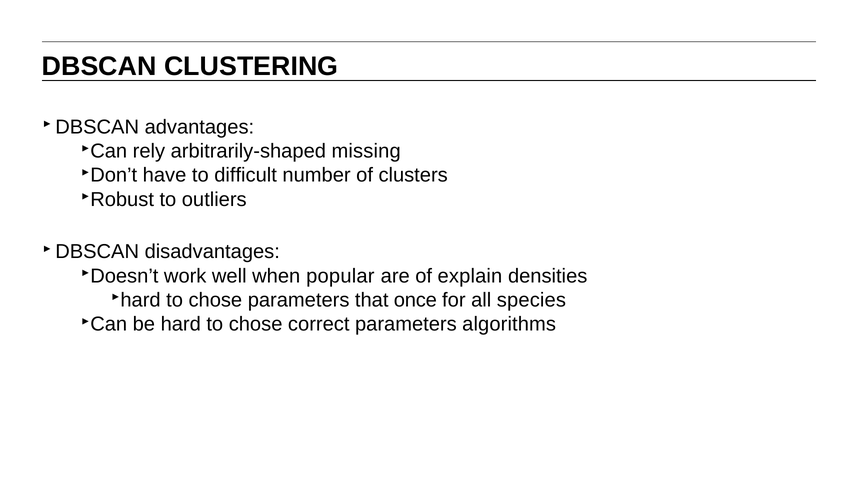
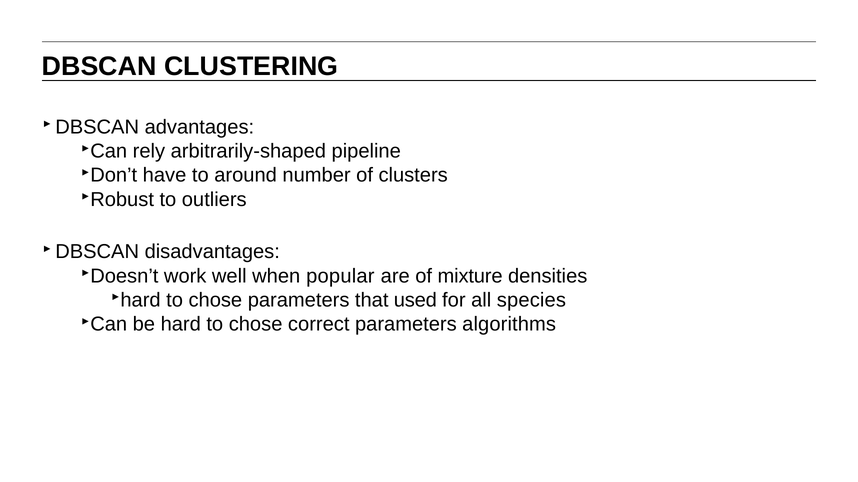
missing: missing -> pipeline
difficult: difficult -> around
explain: explain -> mixture
once: once -> used
